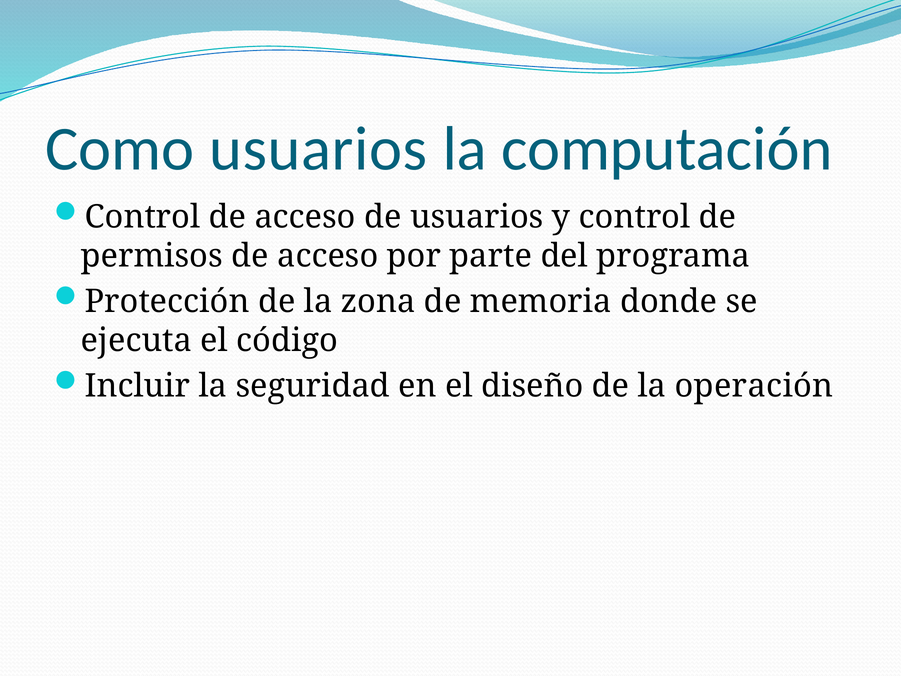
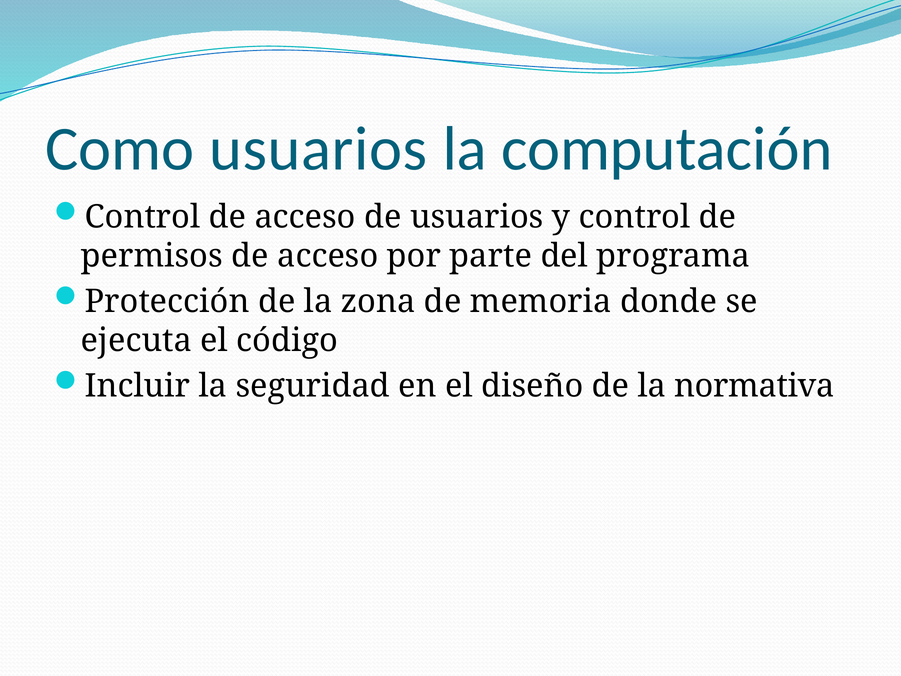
operación: operación -> normativa
